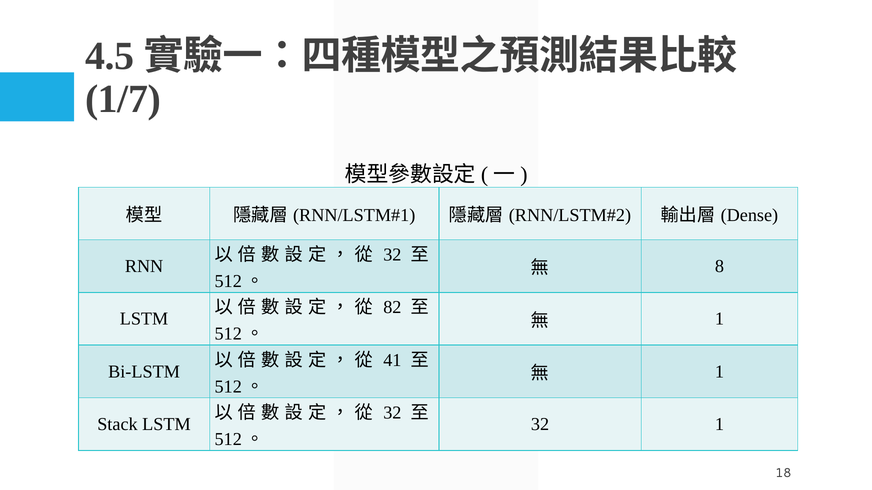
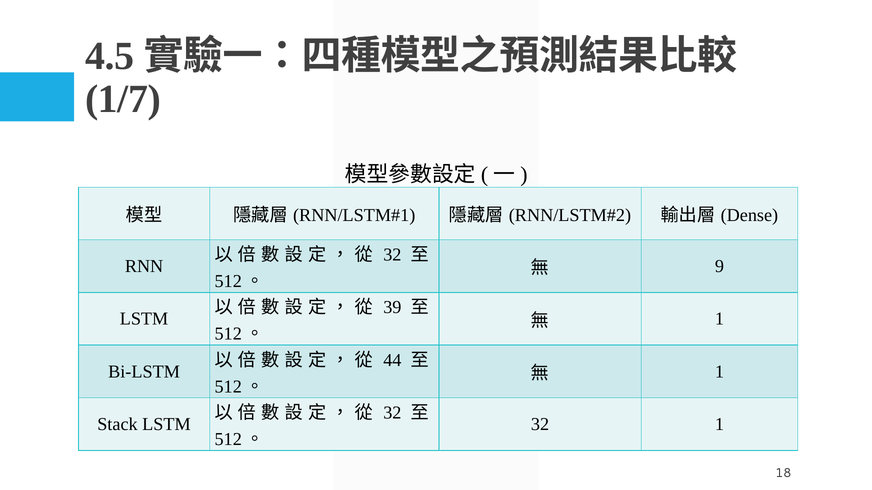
8: 8 -> 9
82: 82 -> 39
41: 41 -> 44
